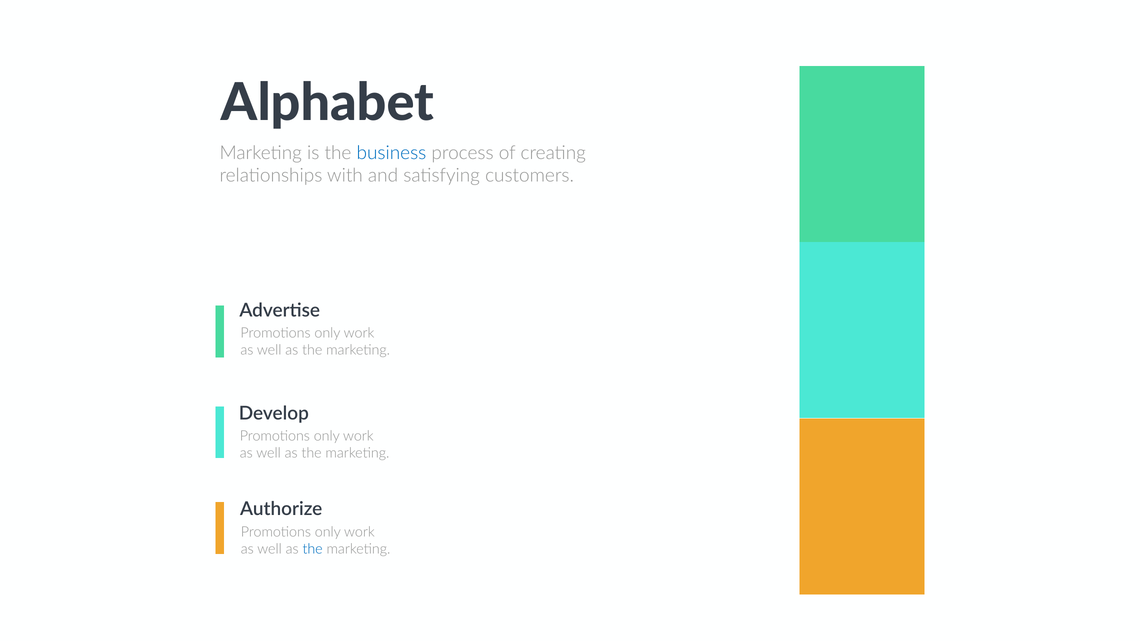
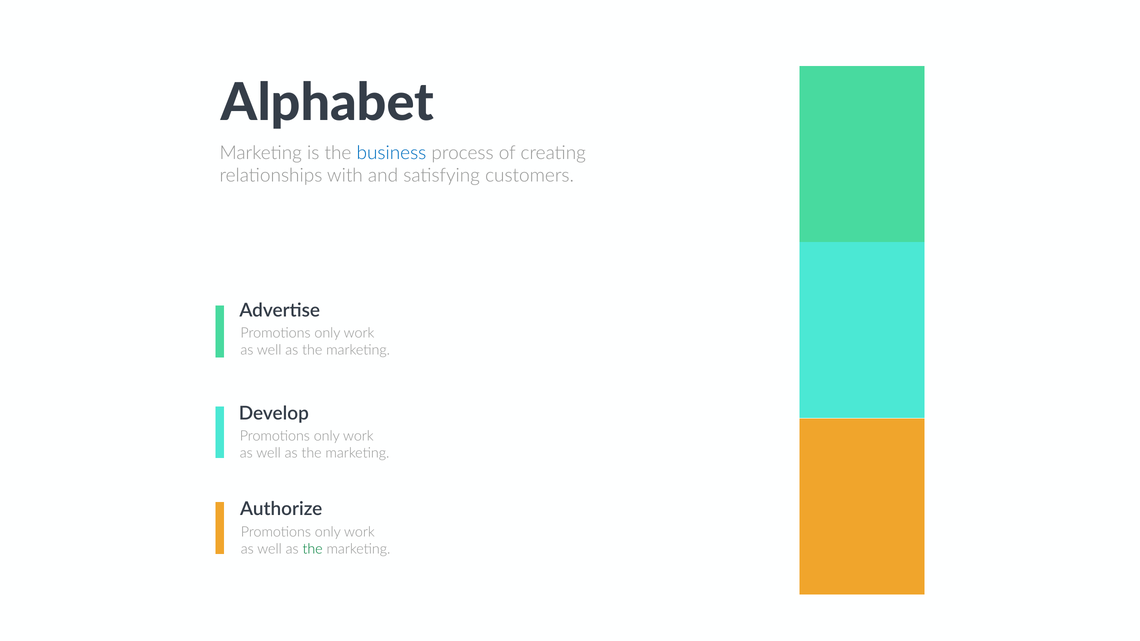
the at (313, 549) colour: blue -> green
